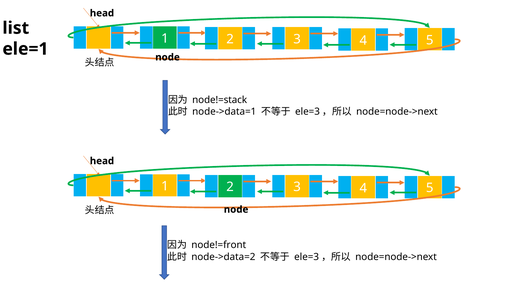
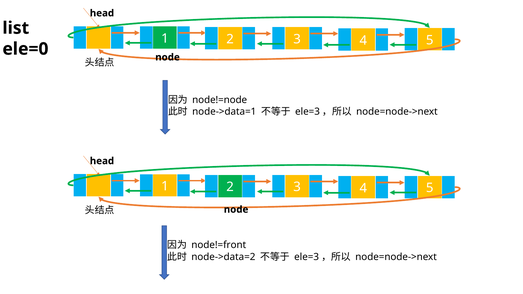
ele=1: ele=1 -> ele=0
node!=stack: node!=stack -> node!=node
